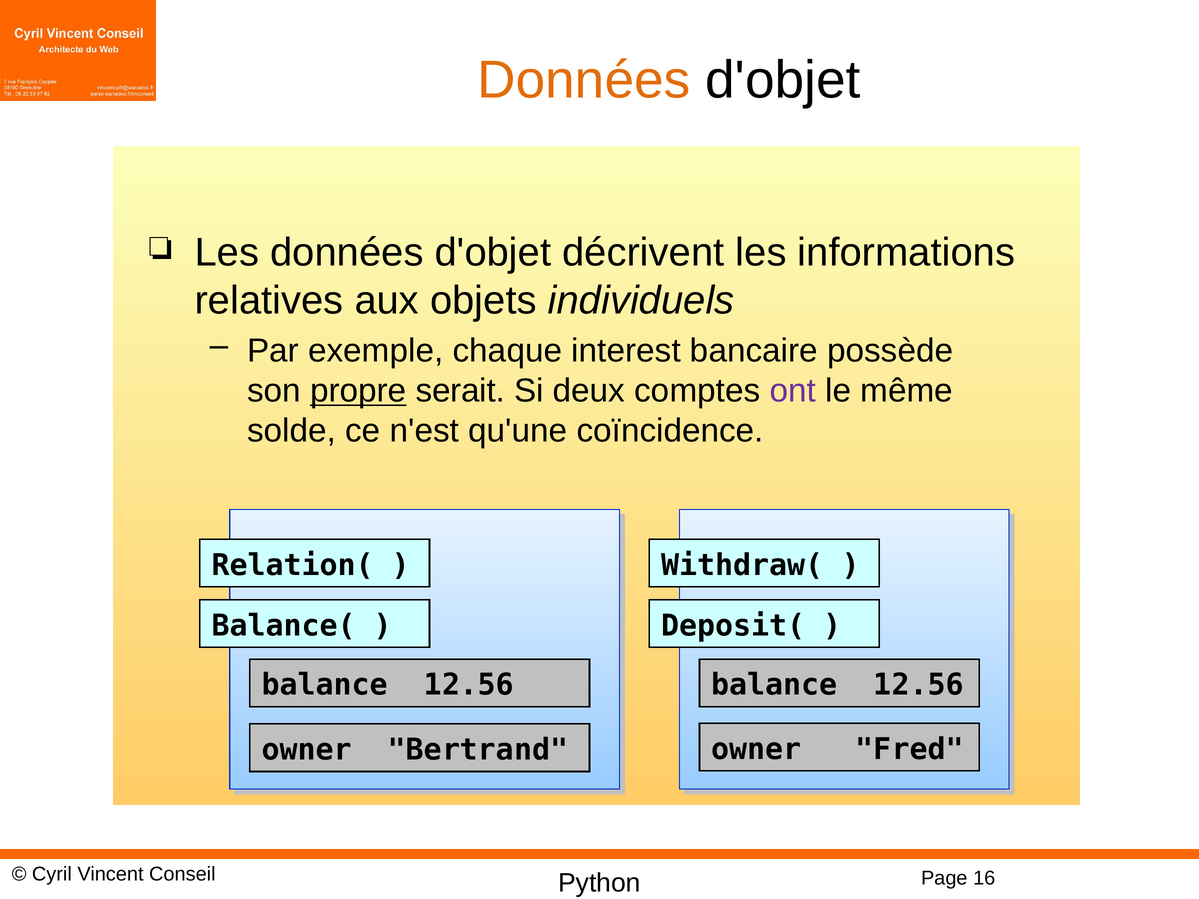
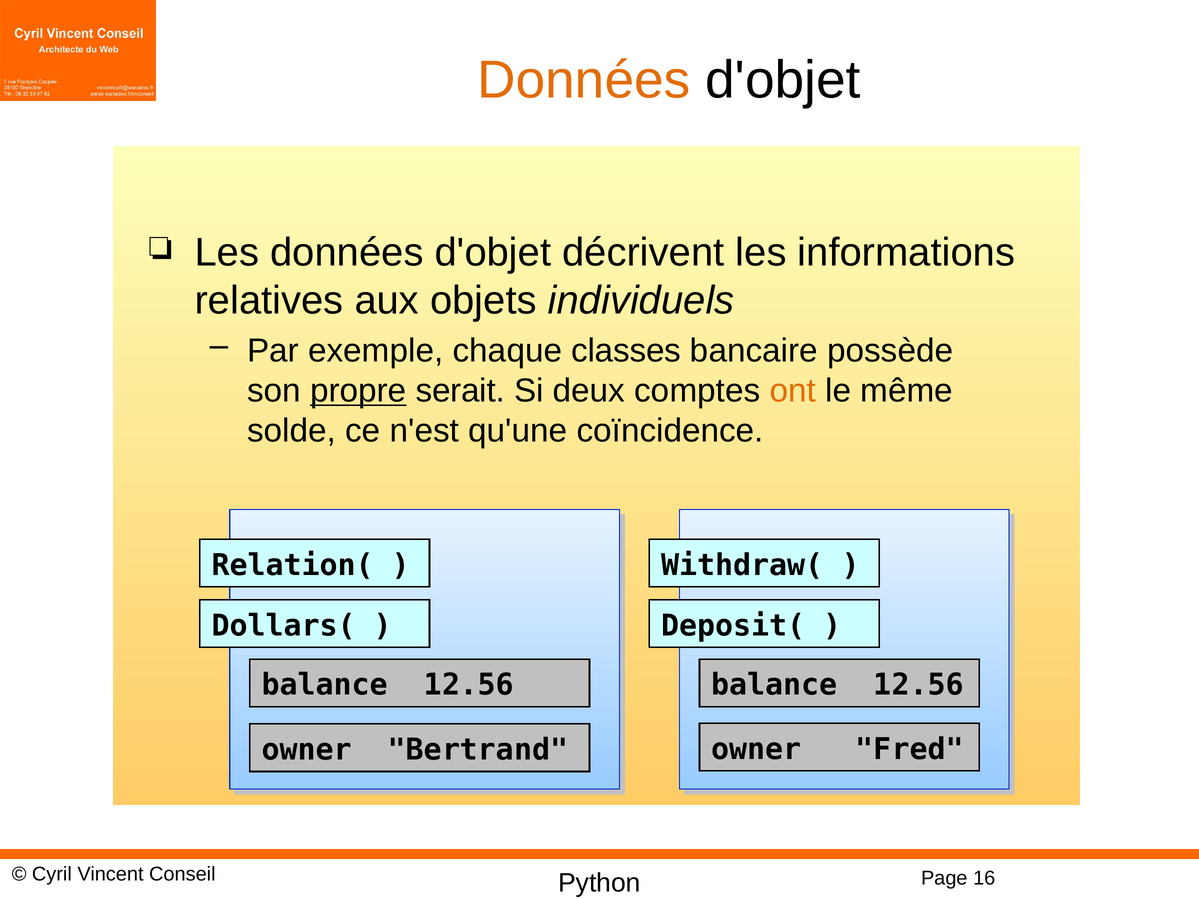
interest: interest -> classes
ont colour: purple -> orange
Balance(: Balance( -> Dollars(
